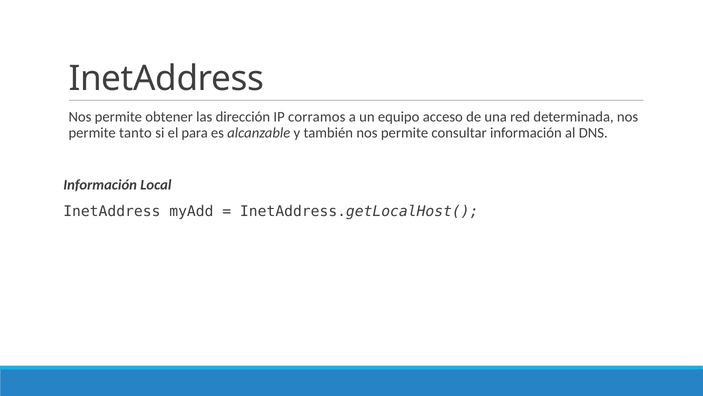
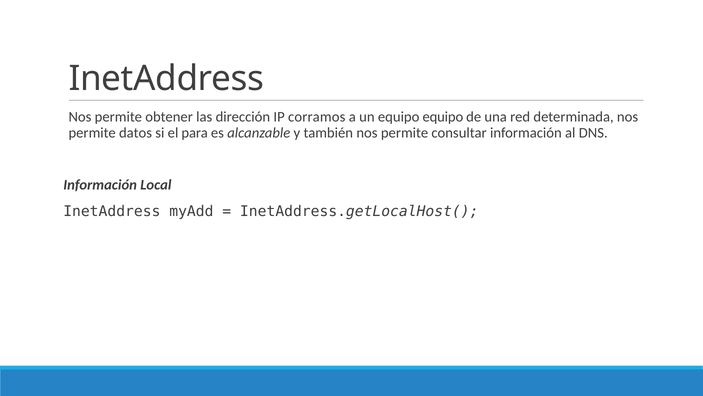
equipo acceso: acceso -> equipo
tanto: tanto -> datos
